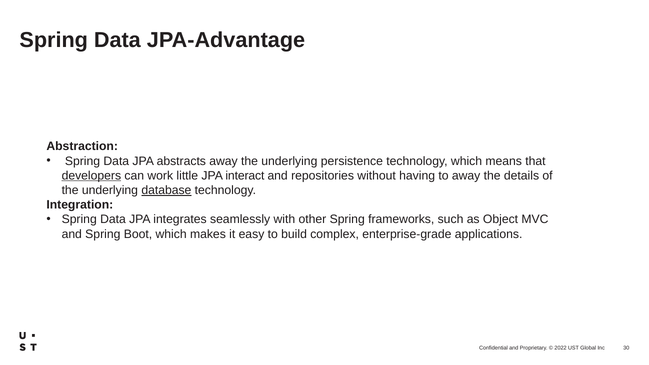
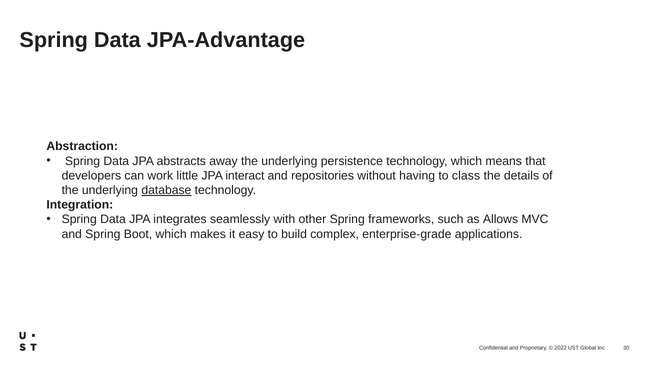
developers underline: present -> none
to away: away -> class
Object: Object -> Allows
